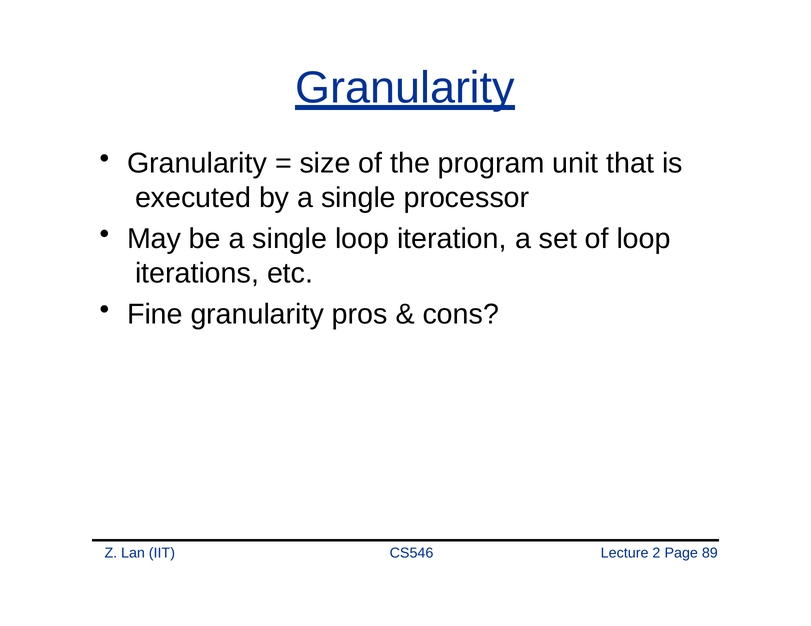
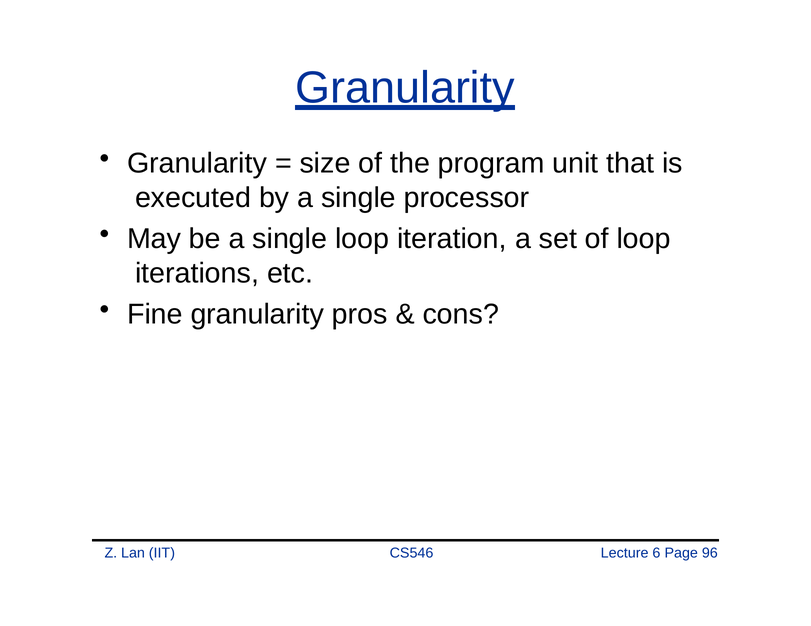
2: 2 -> 6
89: 89 -> 96
